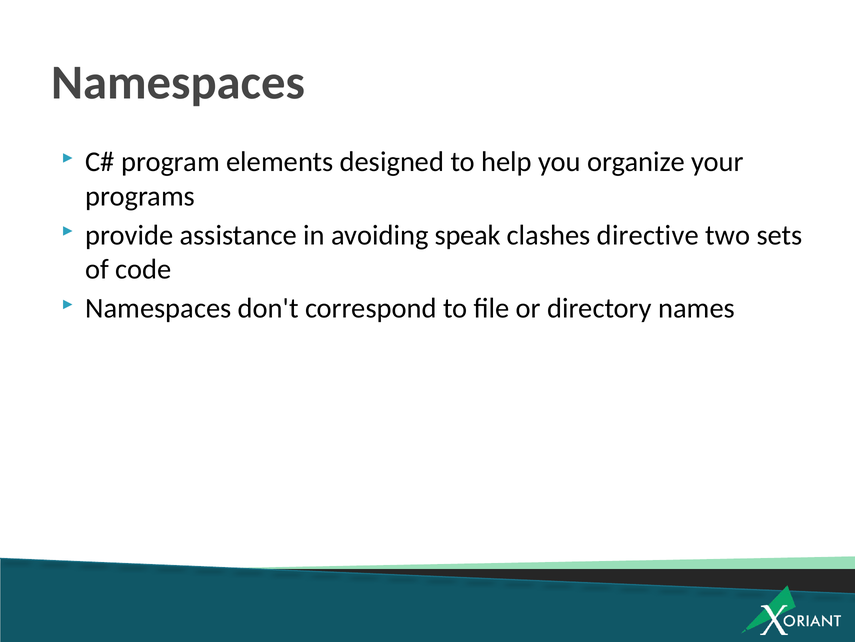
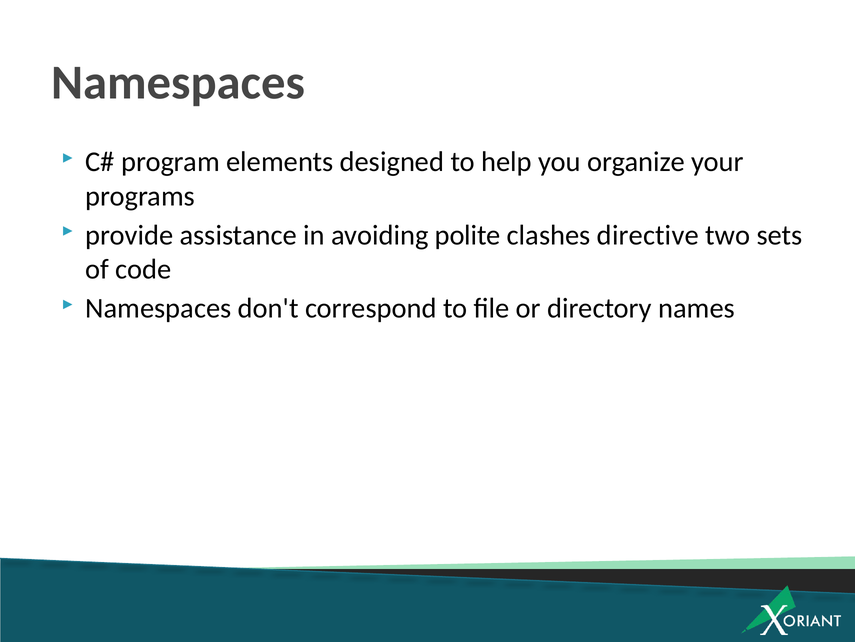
speak: speak -> polite
